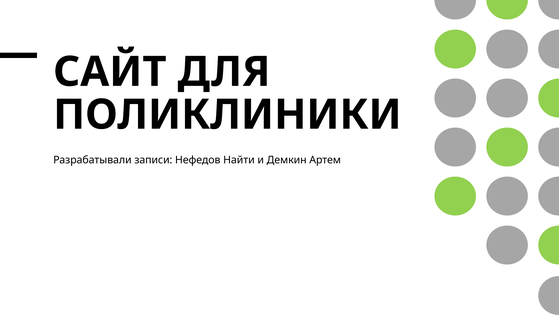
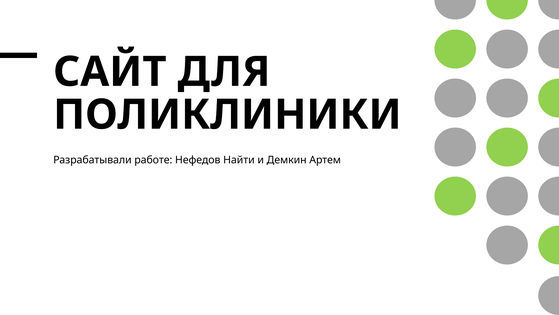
записи: записи -> работе
